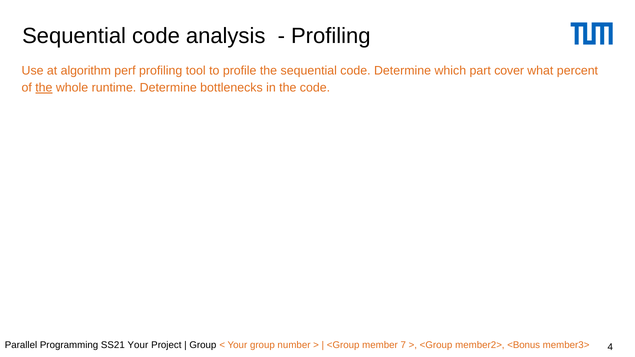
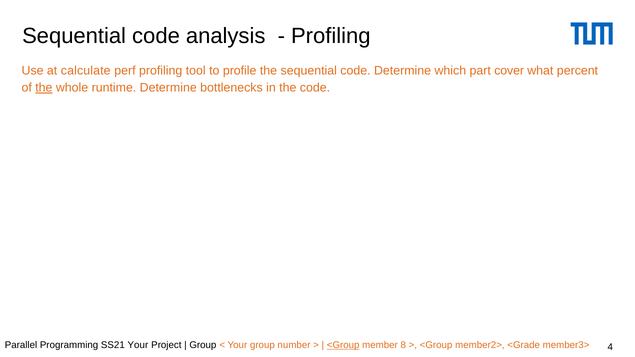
algorithm: algorithm -> calculate
<Group at (343, 345) underline: none -> present
7: 7 -> 8
<Bonus: <Bonus -> <Grade
